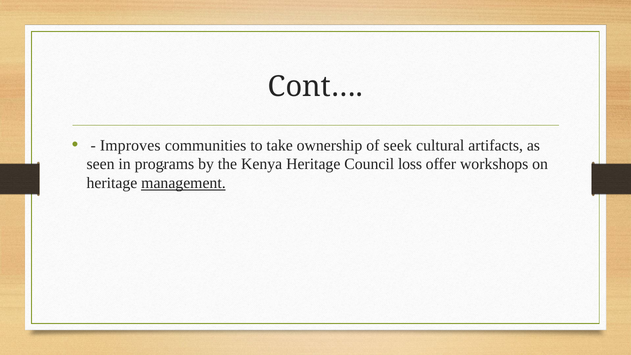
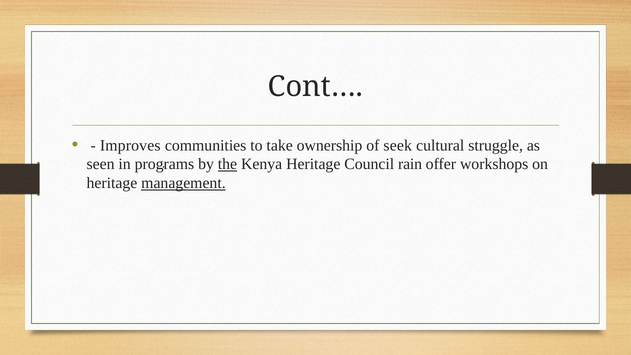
artifacts: artifacts -> struggle
the underline: none -> present
loss: loss -> rain
